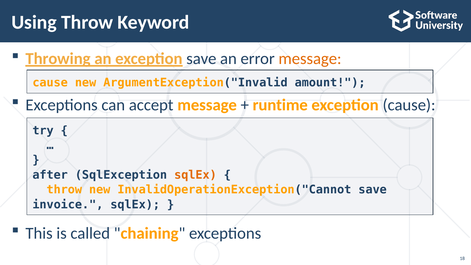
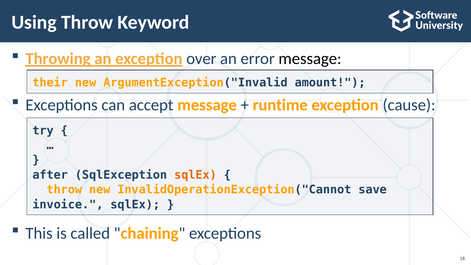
save at (201, 59): save -> over
message at (310, 59) colour: orange -> black
cause at (50, 83): cause -> their
